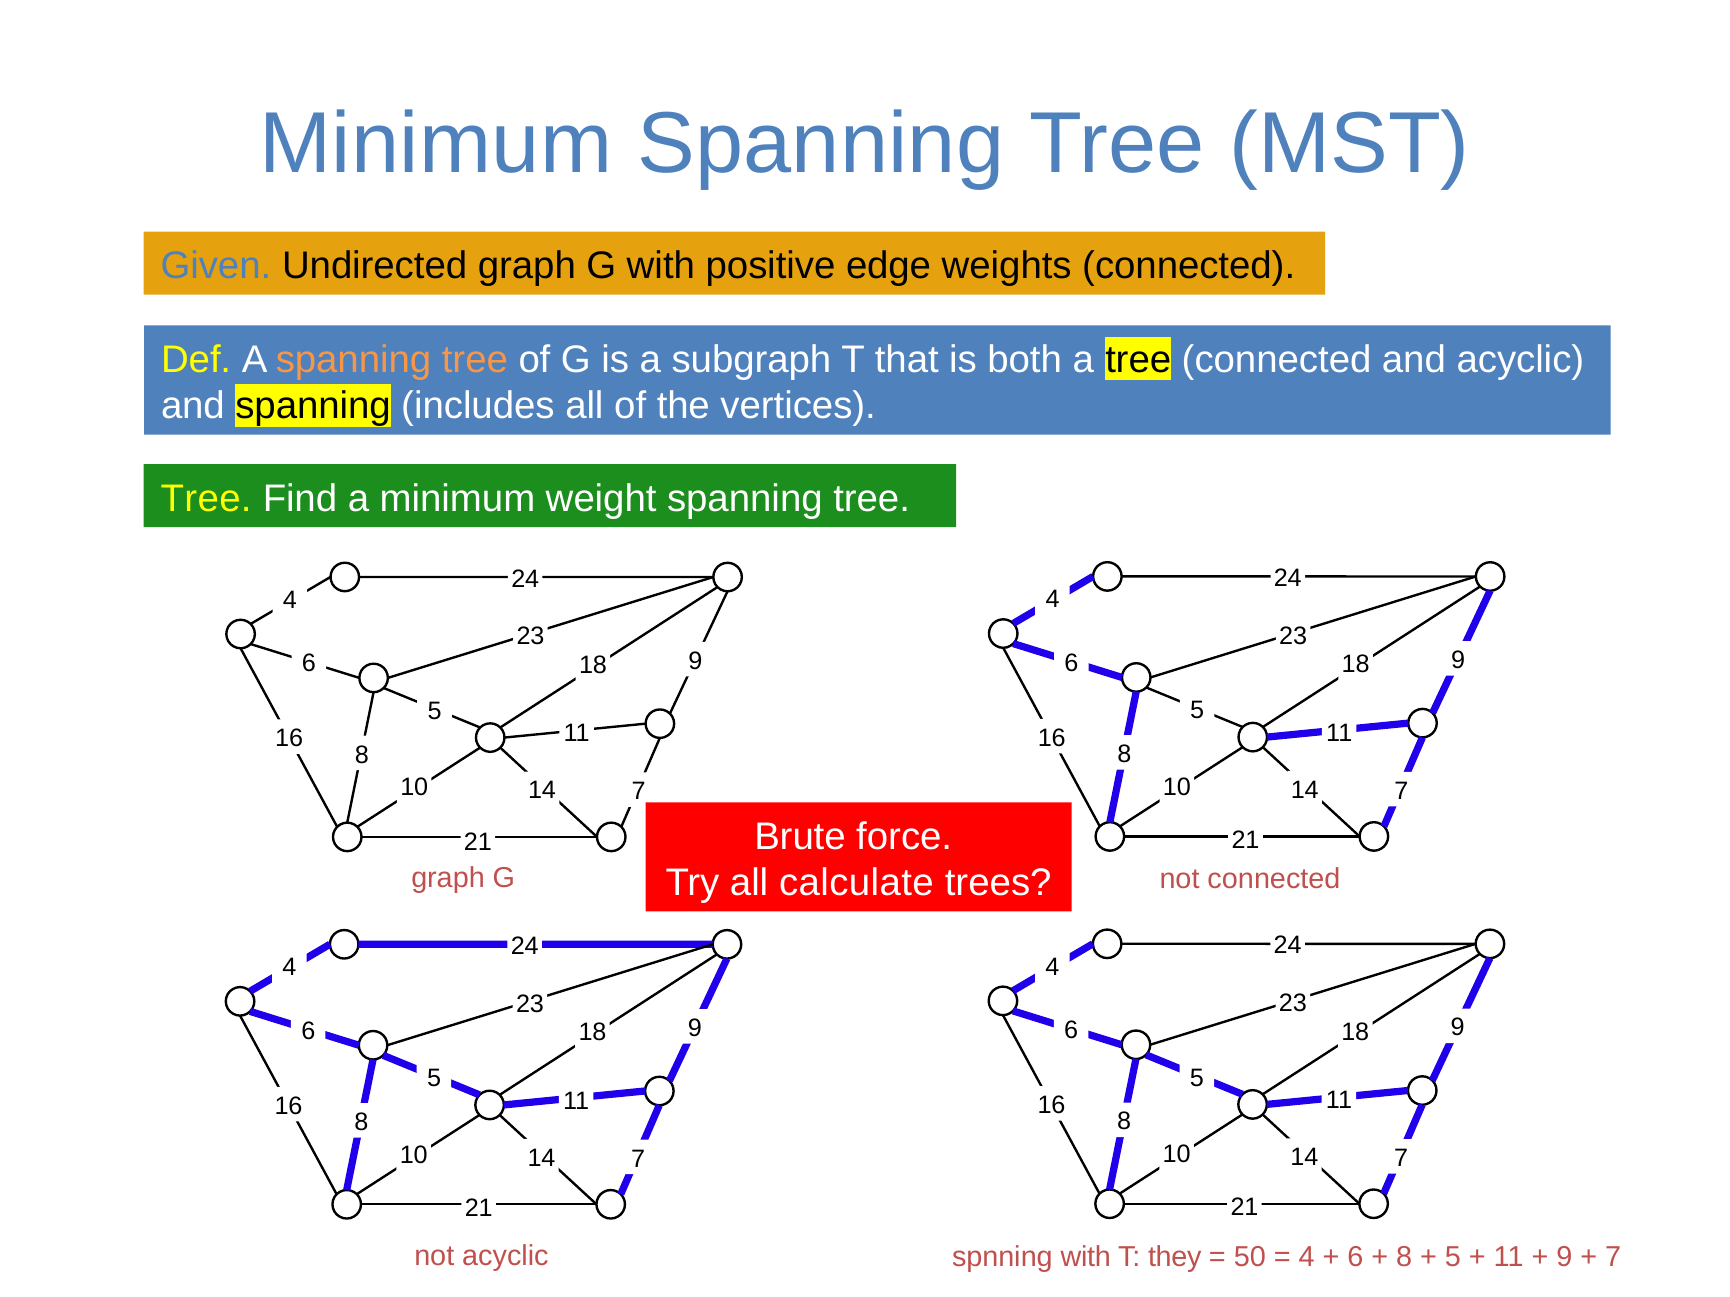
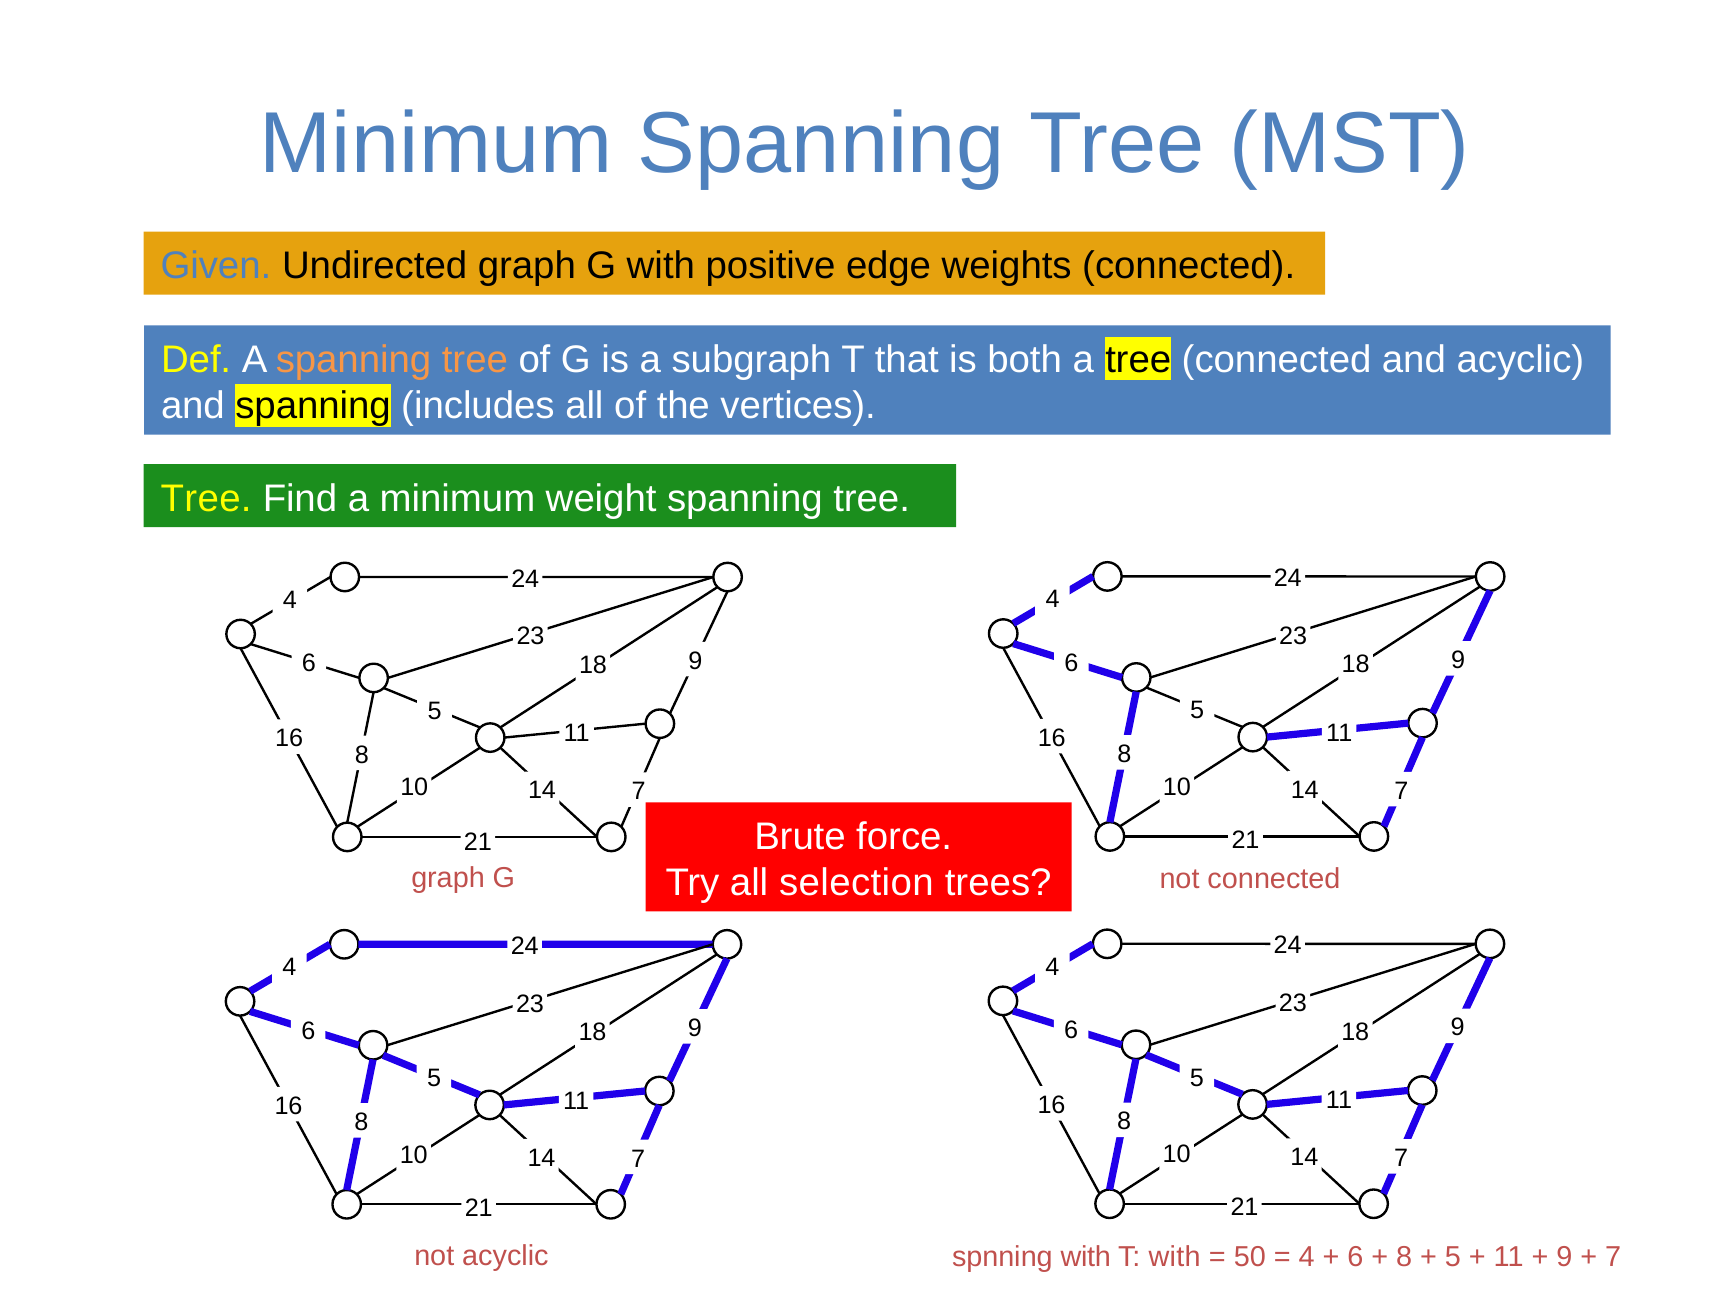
calculate: calculate -> selection
T they: they -> with
